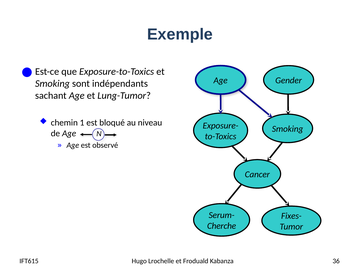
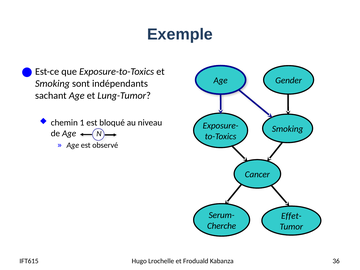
Fixes-: Fixes- -> Effet-
